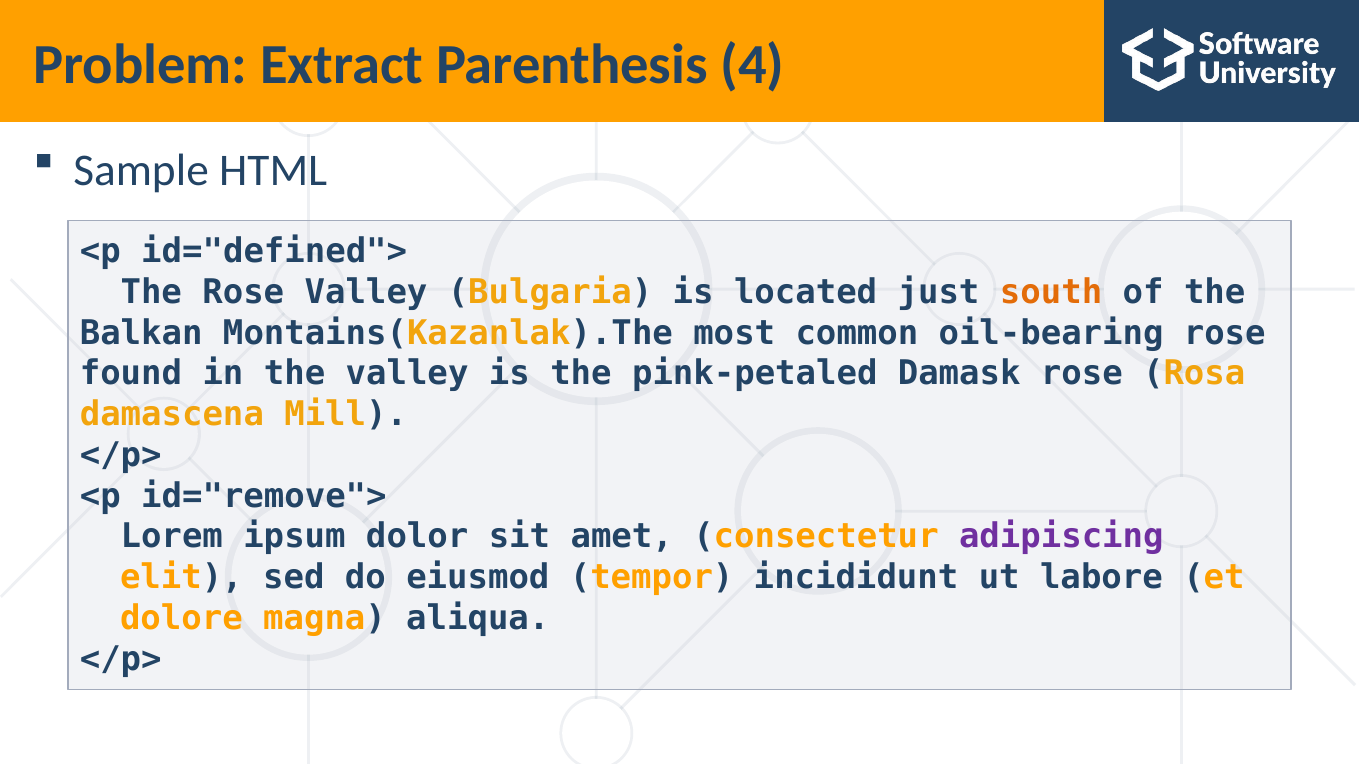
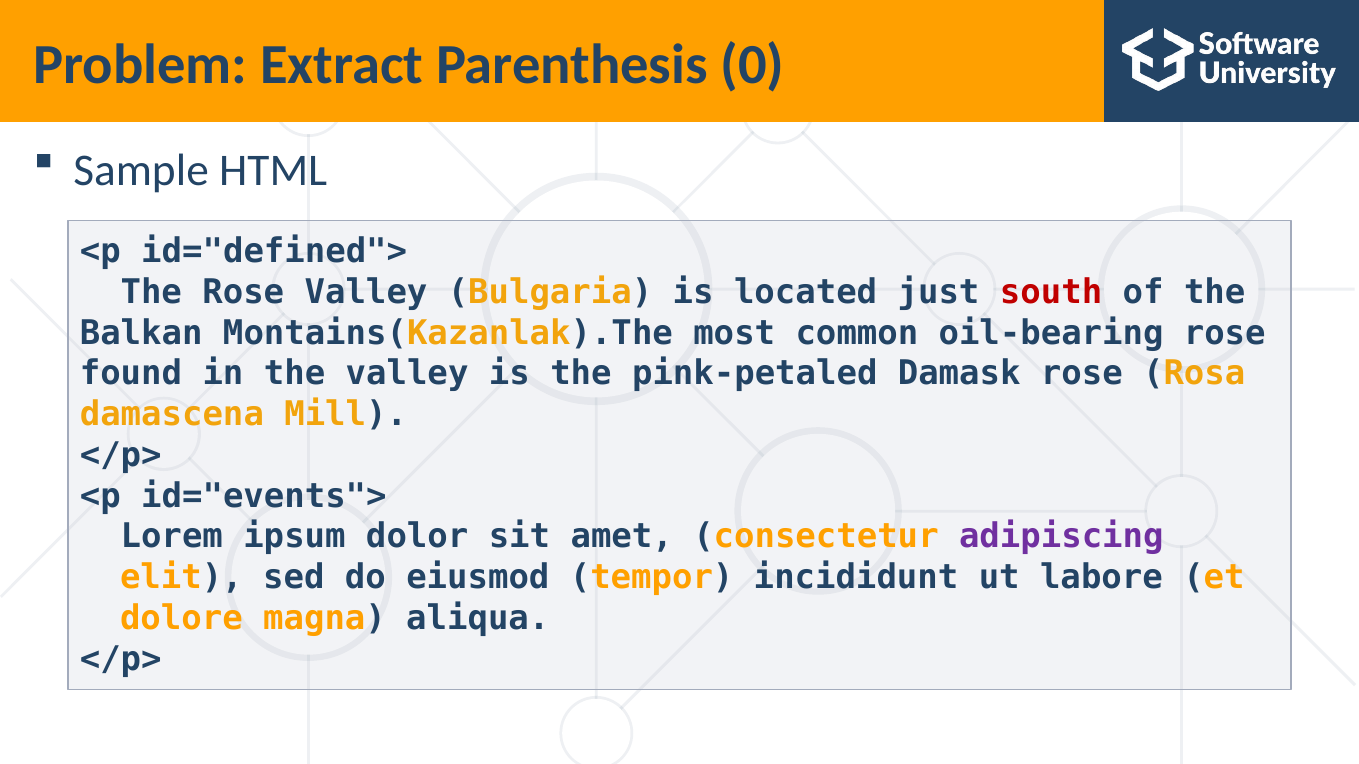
4: 4 -> 0
south colour: orange -> red
id="remove">: id="remove"> -> id="events">
